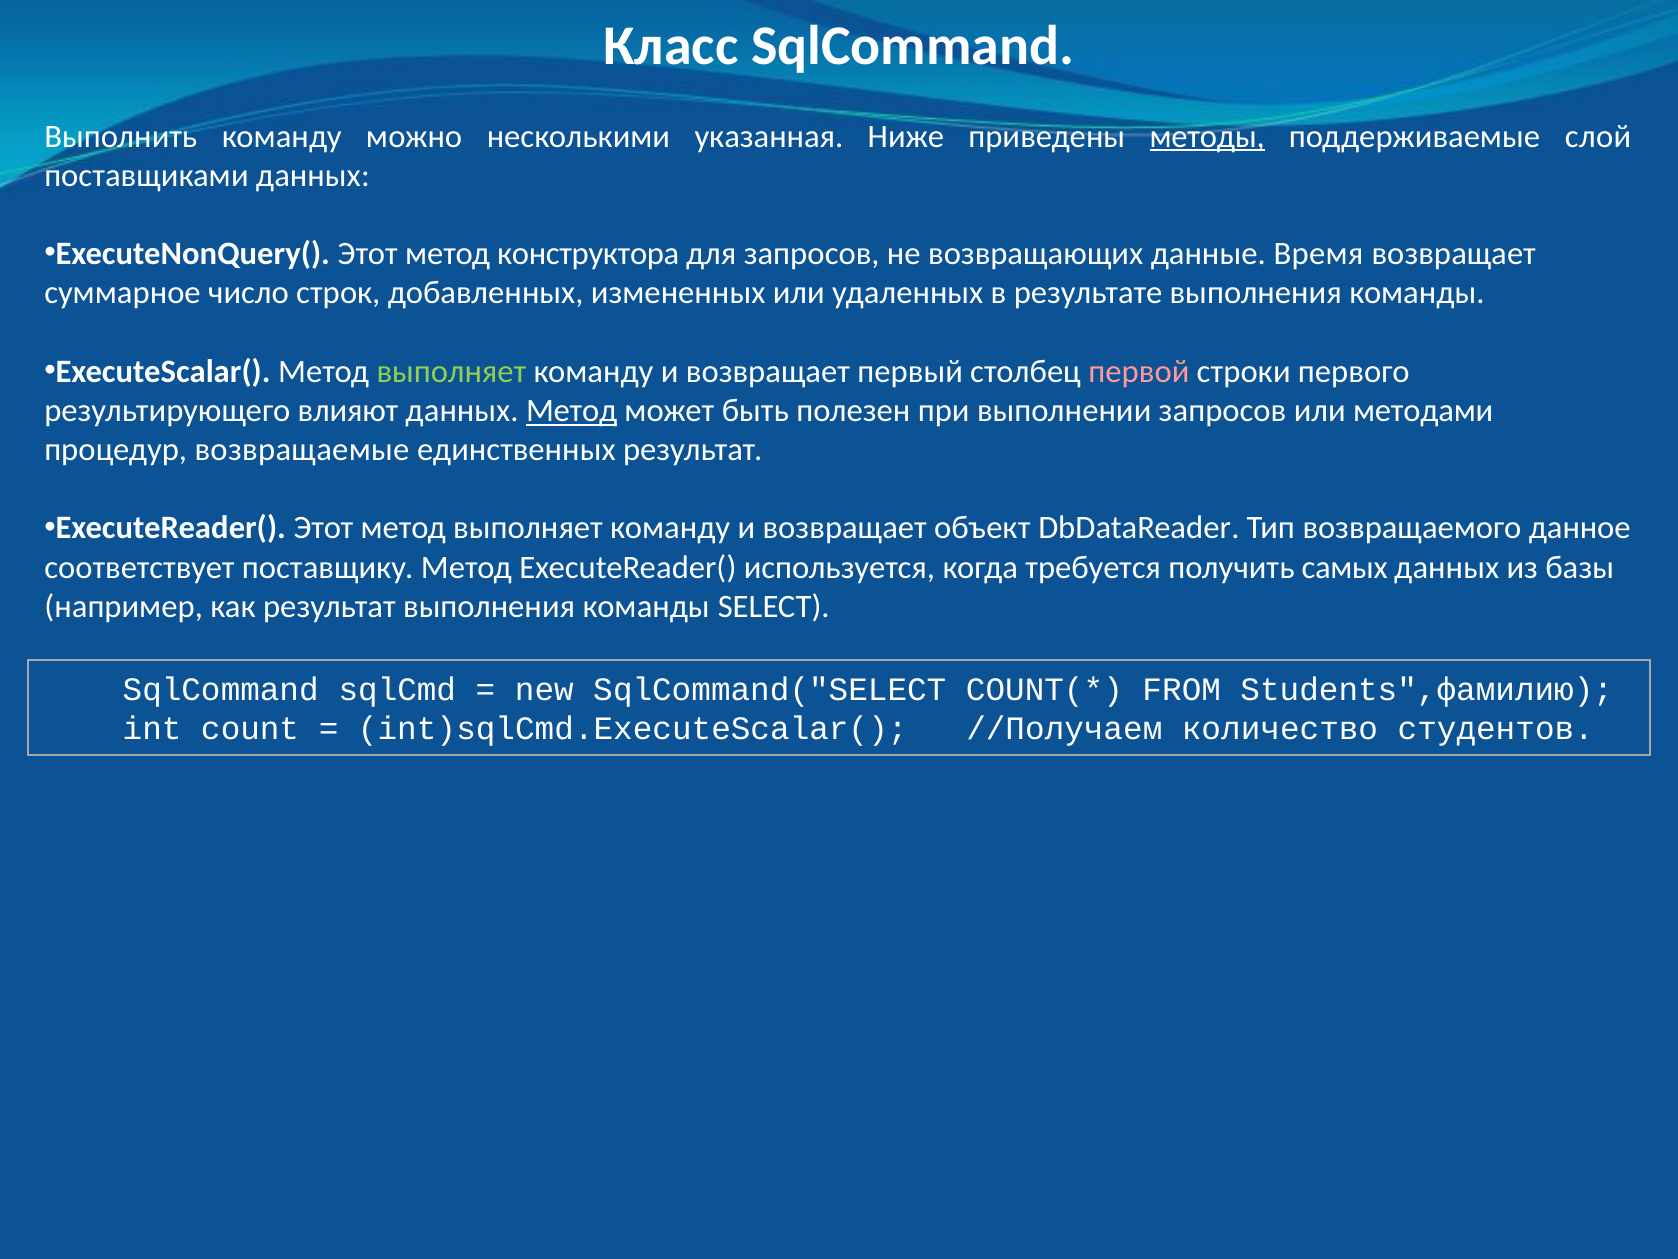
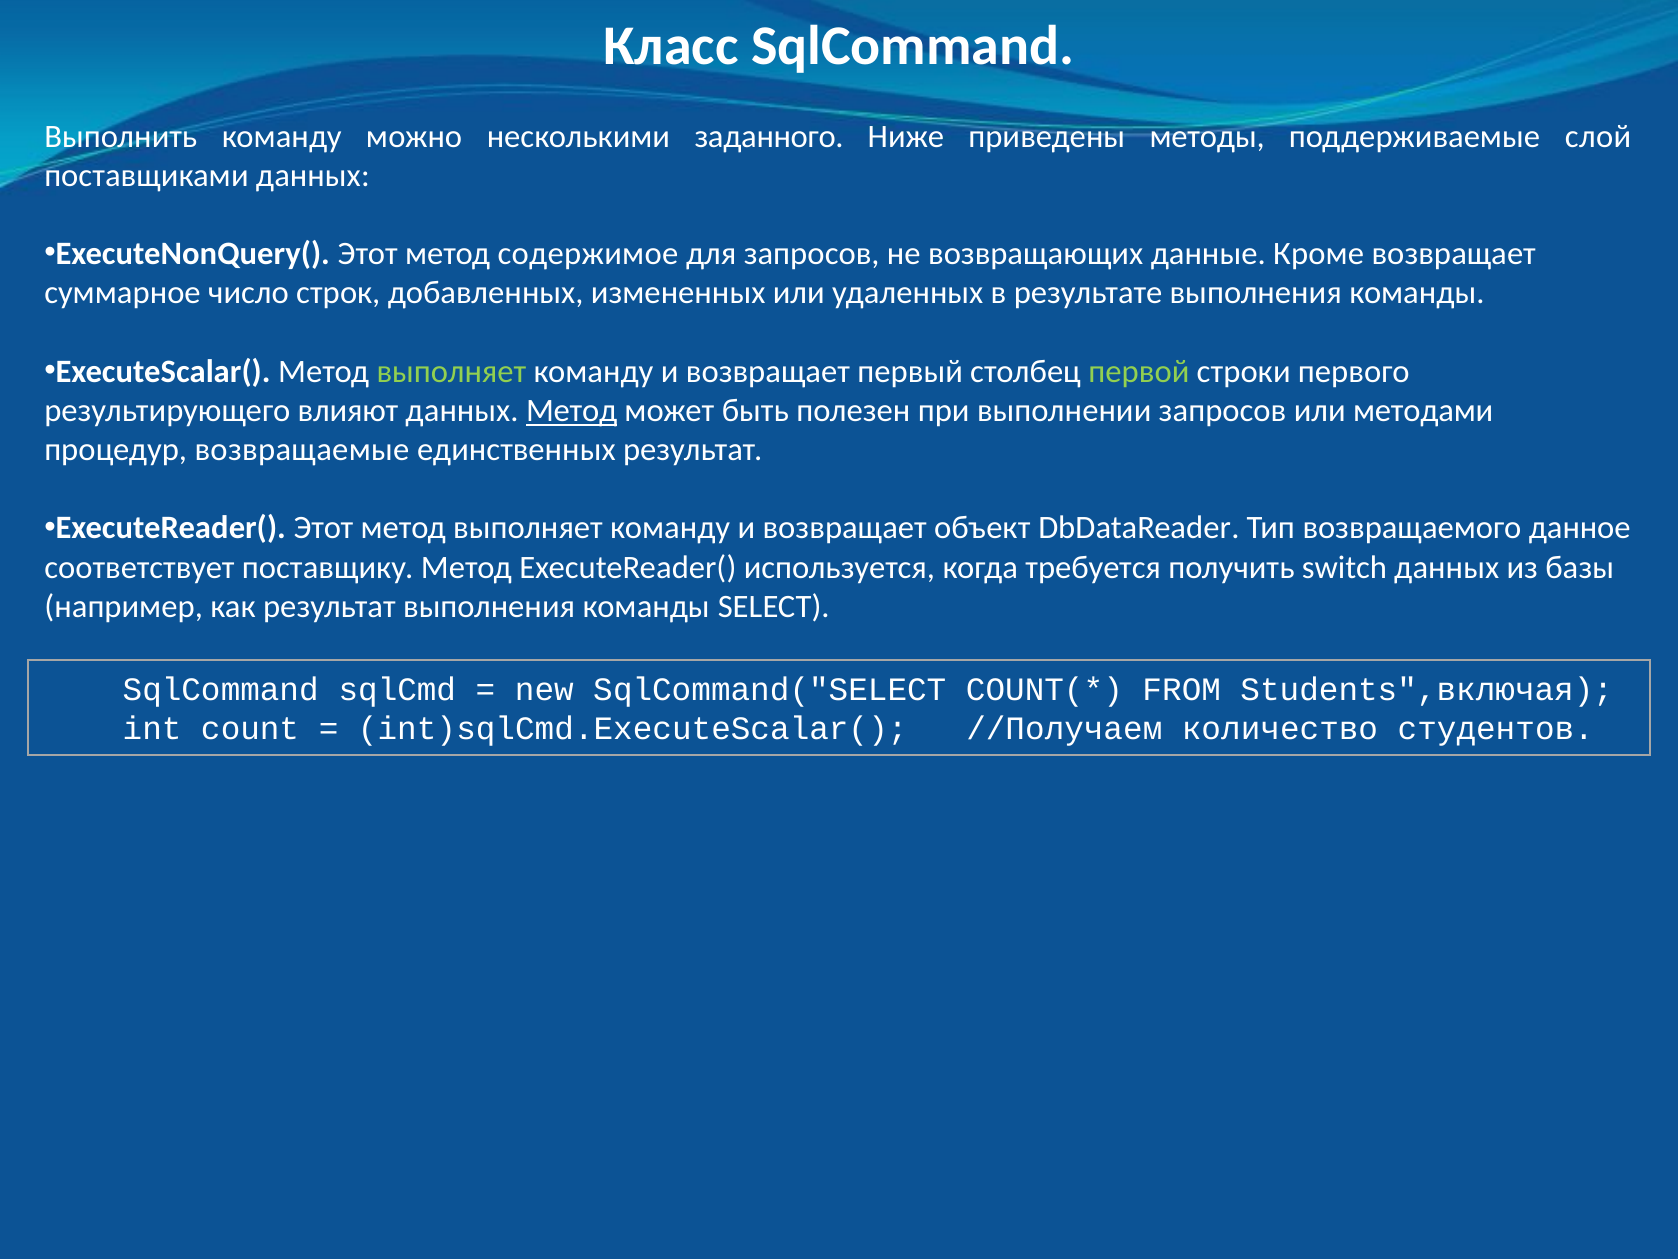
указанная: указанная -> заданного
методы underline: present -> none
конструктора: конструктора -> содержимое
Время: Время -> Кроме
первой colour: pink -> light green
самых: самых -> switch
Students",фамилию: Students",фамилию -> Students",включая
